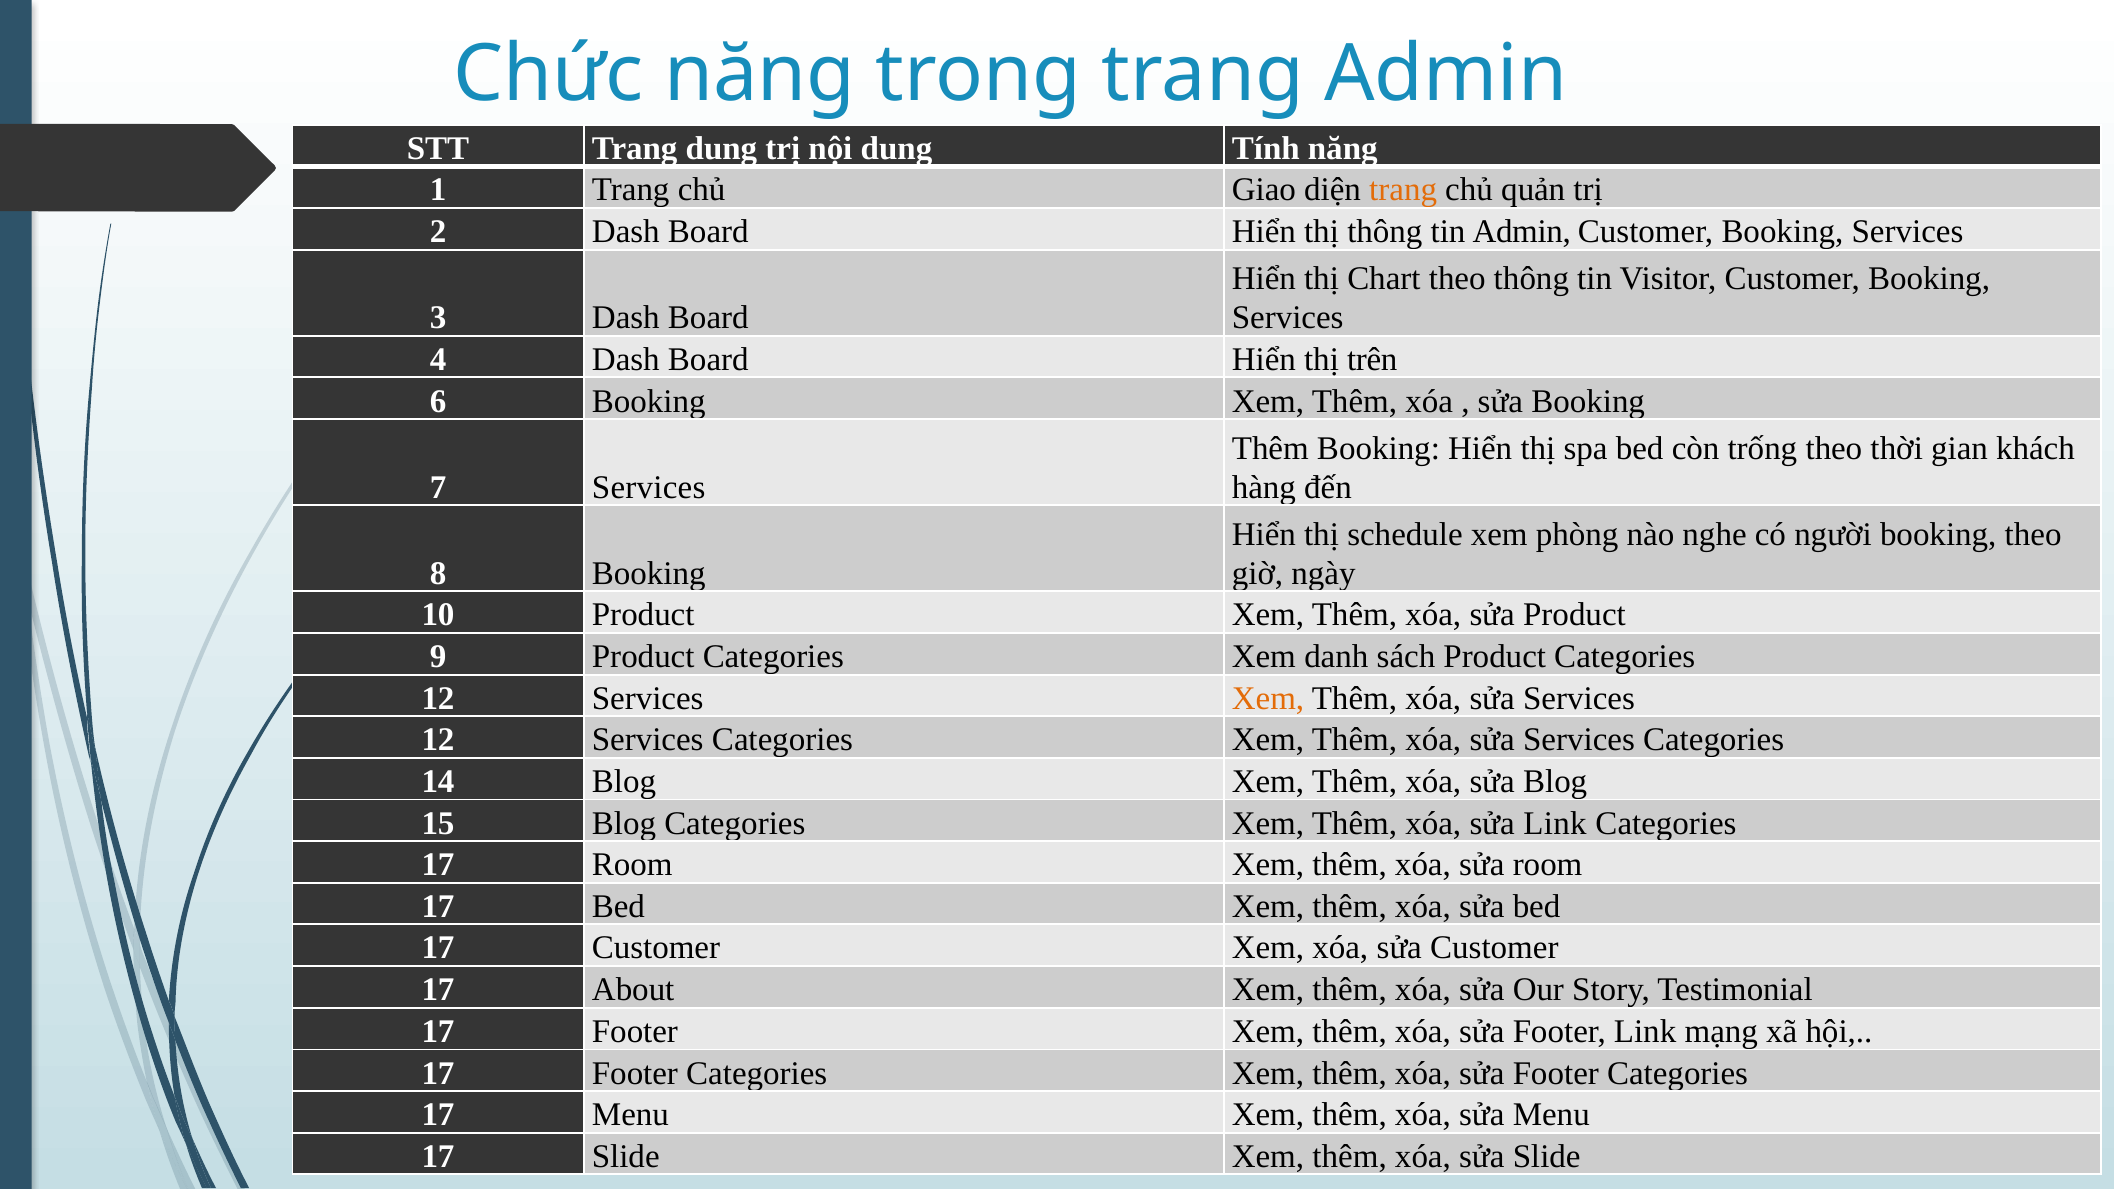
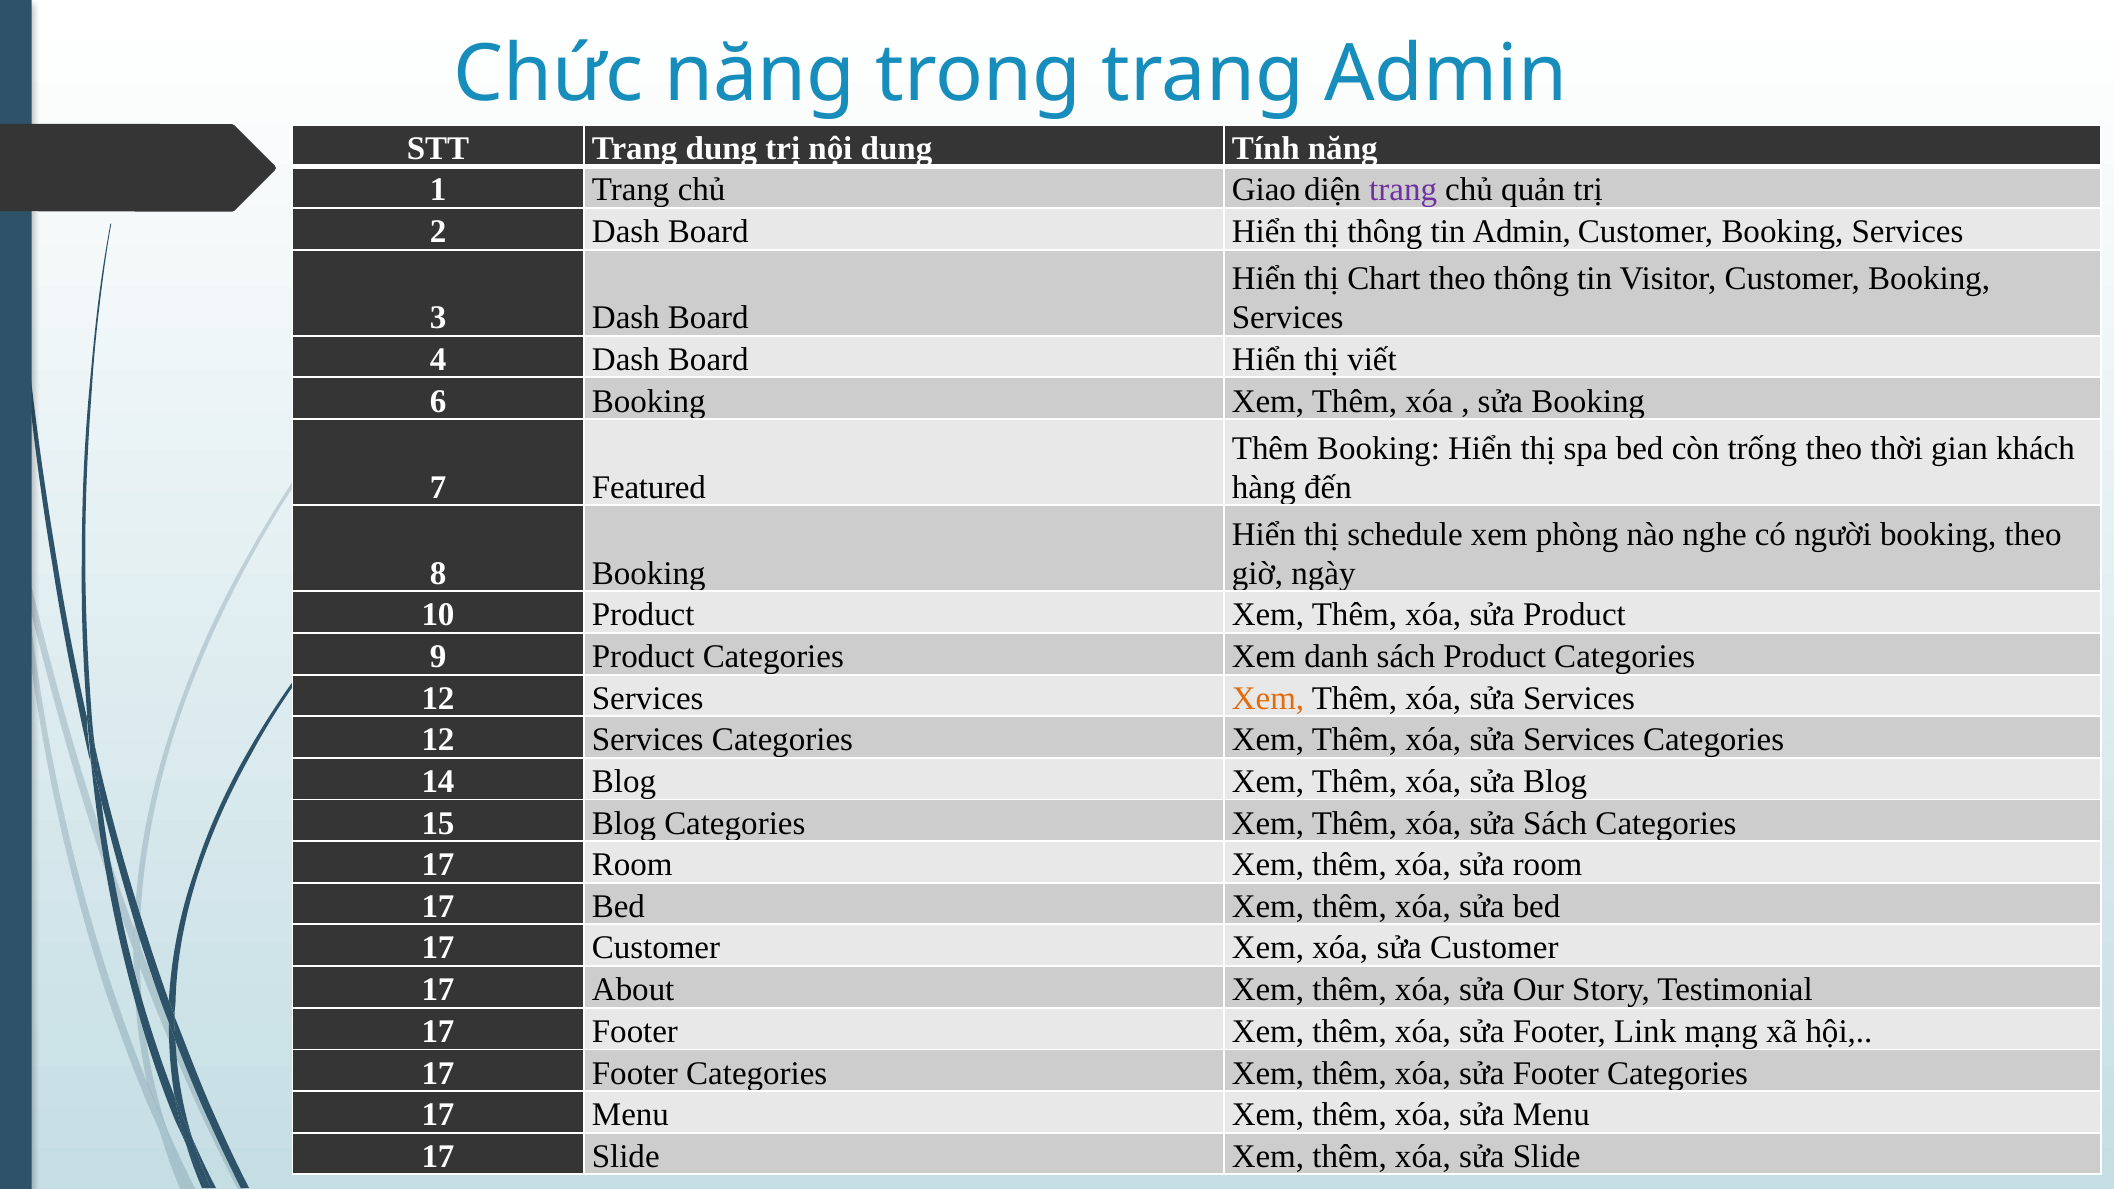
trang at (1403, 190) colour: orange -> purple
trên: trên -> viết
7 Services: Services -> Featured
sửa Link: Link -> Sách
